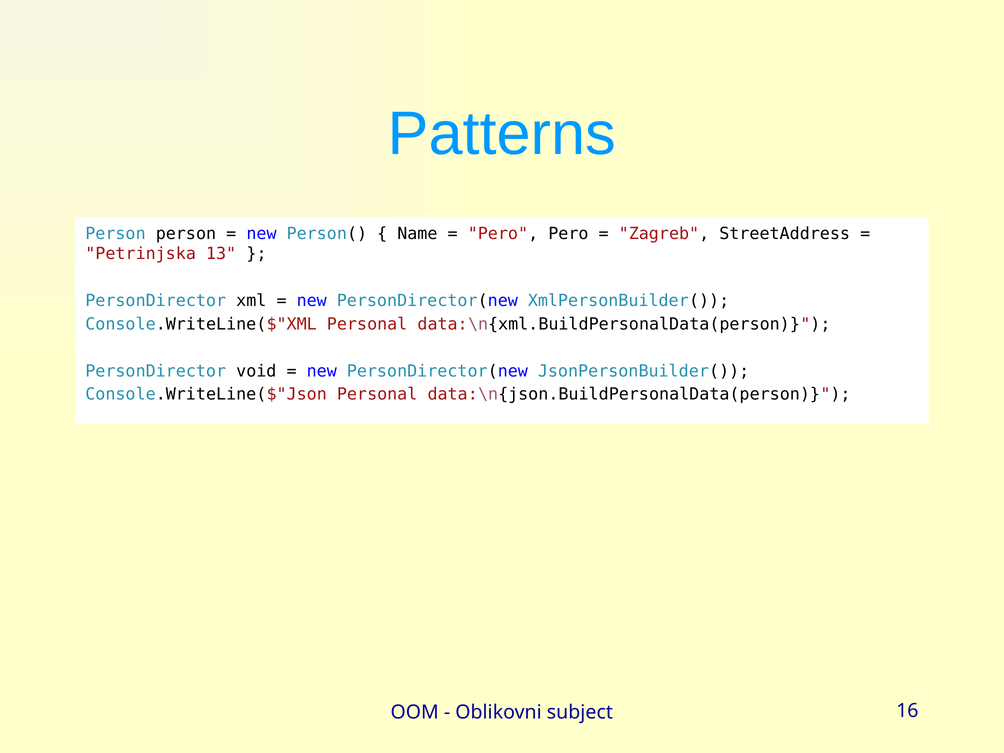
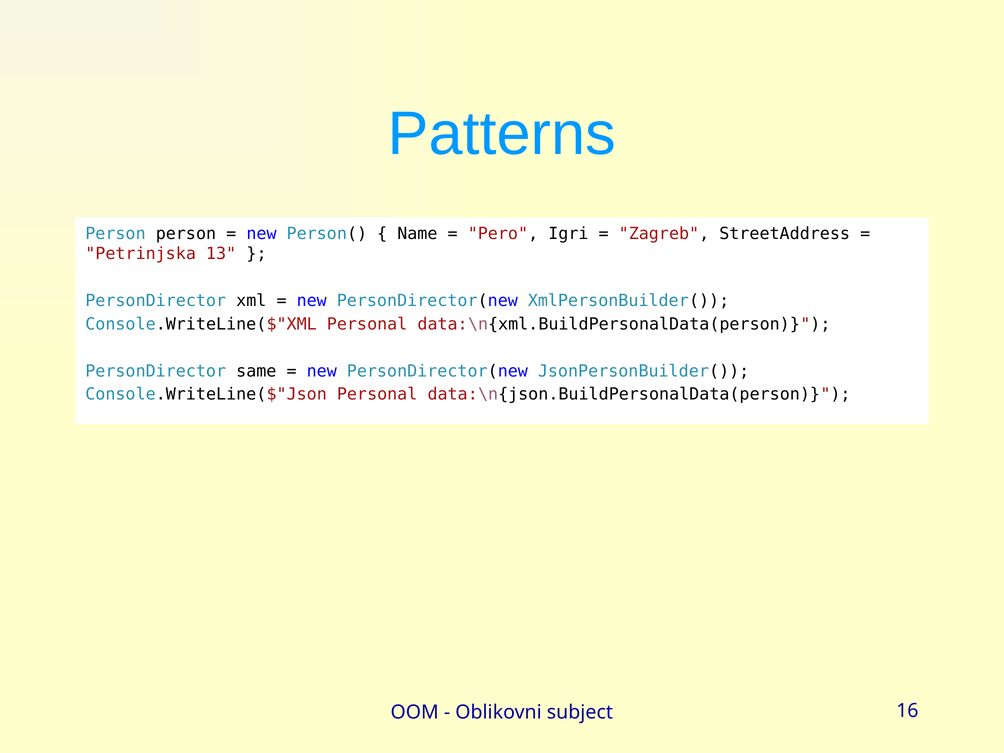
Pero Pero: Pero -> Igri
void: void -> same
